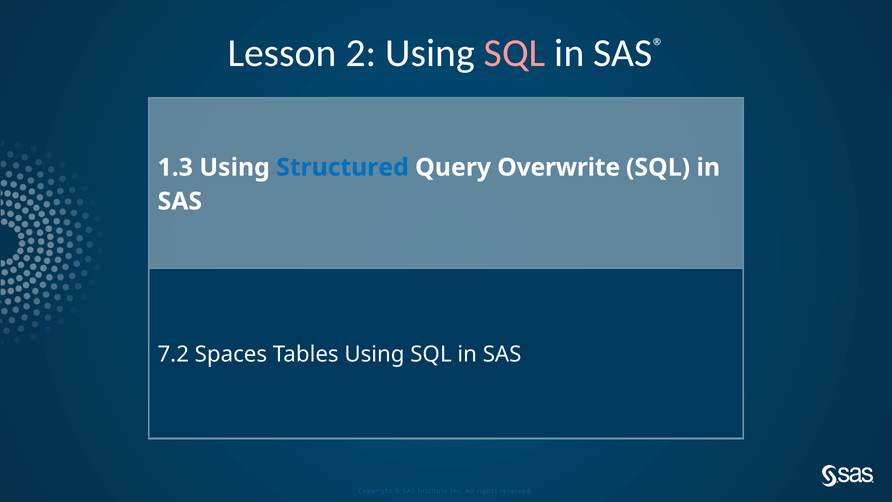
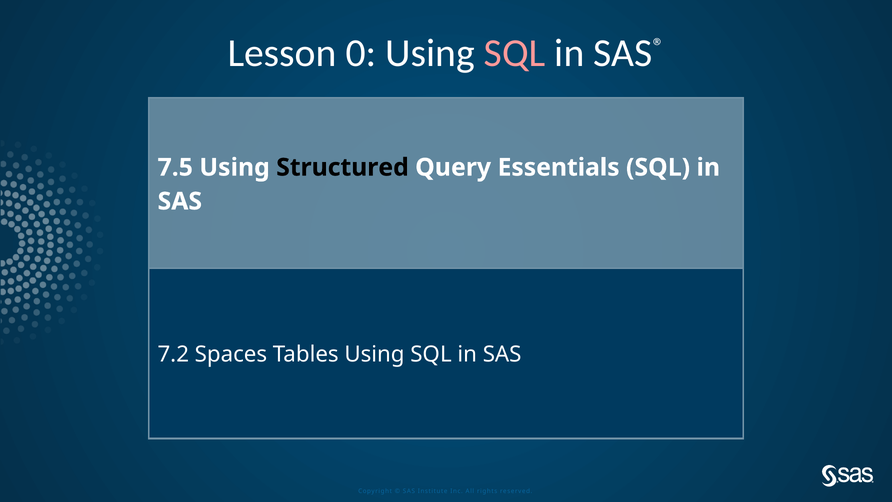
2: 2 -> 0
1.3: 1.3 -> 7.5
Structured colour: blue -> black
Overwrite: Overwrite -> Essentials
